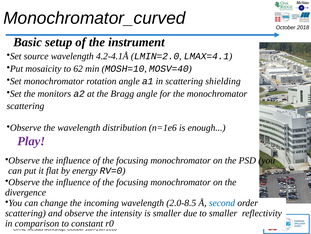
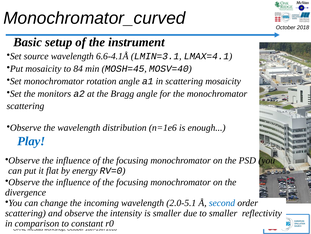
4.2-4.1Å: 4.2-4.1Å -> 6.6-4.1Å
LMIN=2.0: LMIN=2.0 -> LMIN=3.1
62: 62 -> 84
MOSH=10: MOSH=10 -> MOSH=45
scattering shielding: shielding -> mosaicity
Play colour: purple -> blue
2.0-8.5: 2.0-8.5 -> 2.0-5.1
